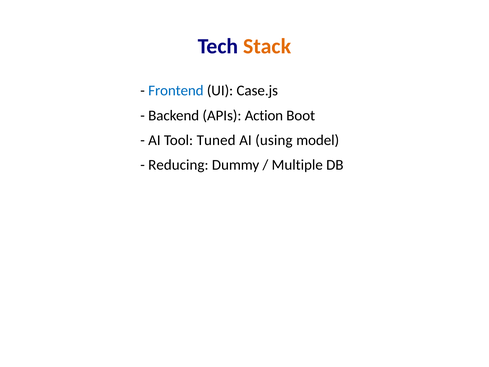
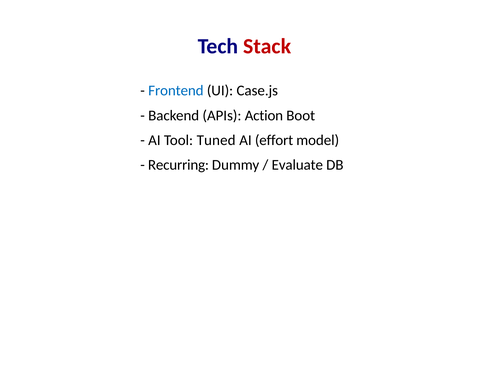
Stack colour: orange -> red
using: using -> effort
Reducing: Reducing -> Recurring
Multiple: Multiple -> Evaluate
